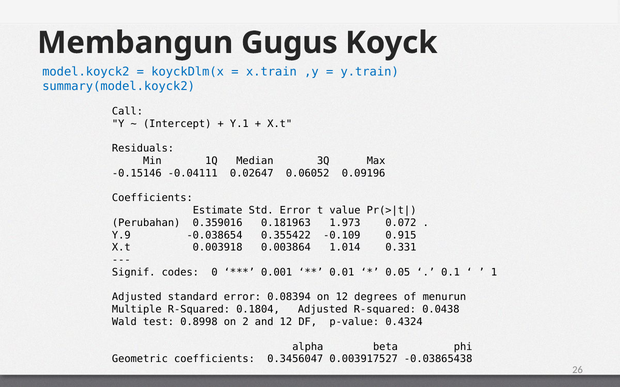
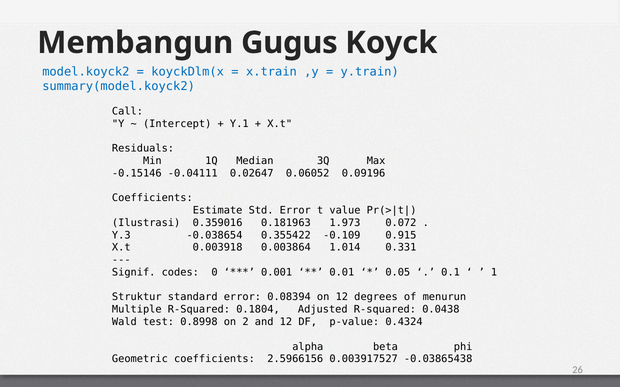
Perubahan: Perubahan -> Ilustrasi
Y.9: Y.9 -> Y.3
Adjusted at (137, 297): Adjusted -> Struktur
0.3456047: 0.3456047 -> 2.5966156
